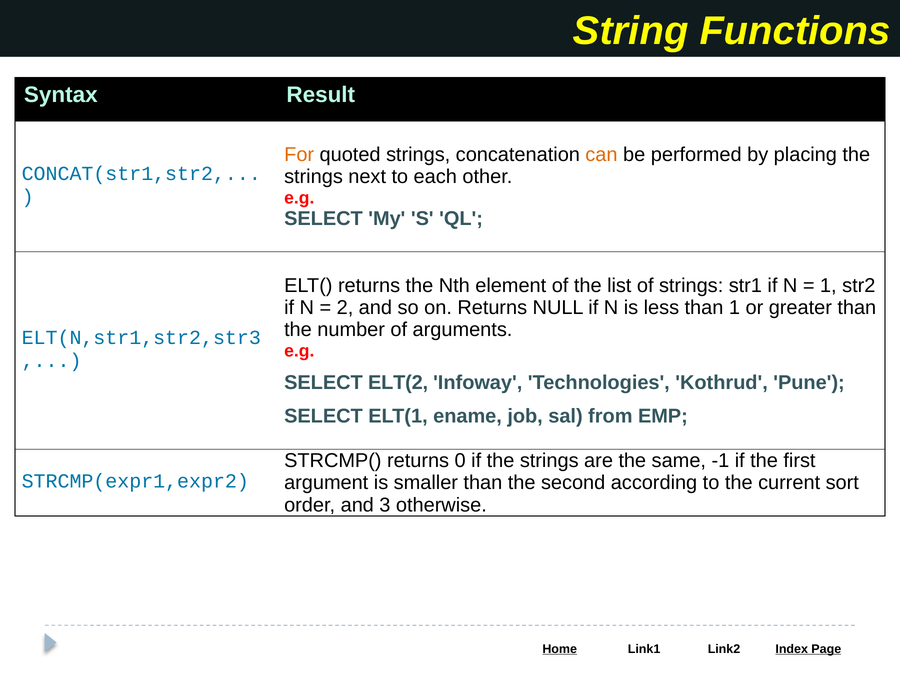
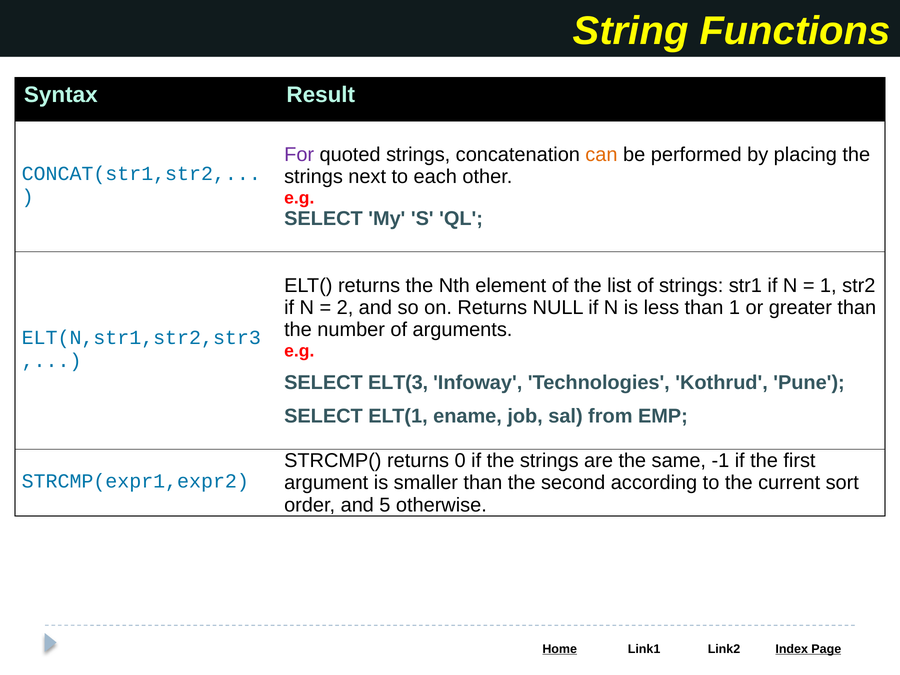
For colour: orange -> purple
ELT(2: ELT(2 -> ELT(3
3: 3 -> 5
